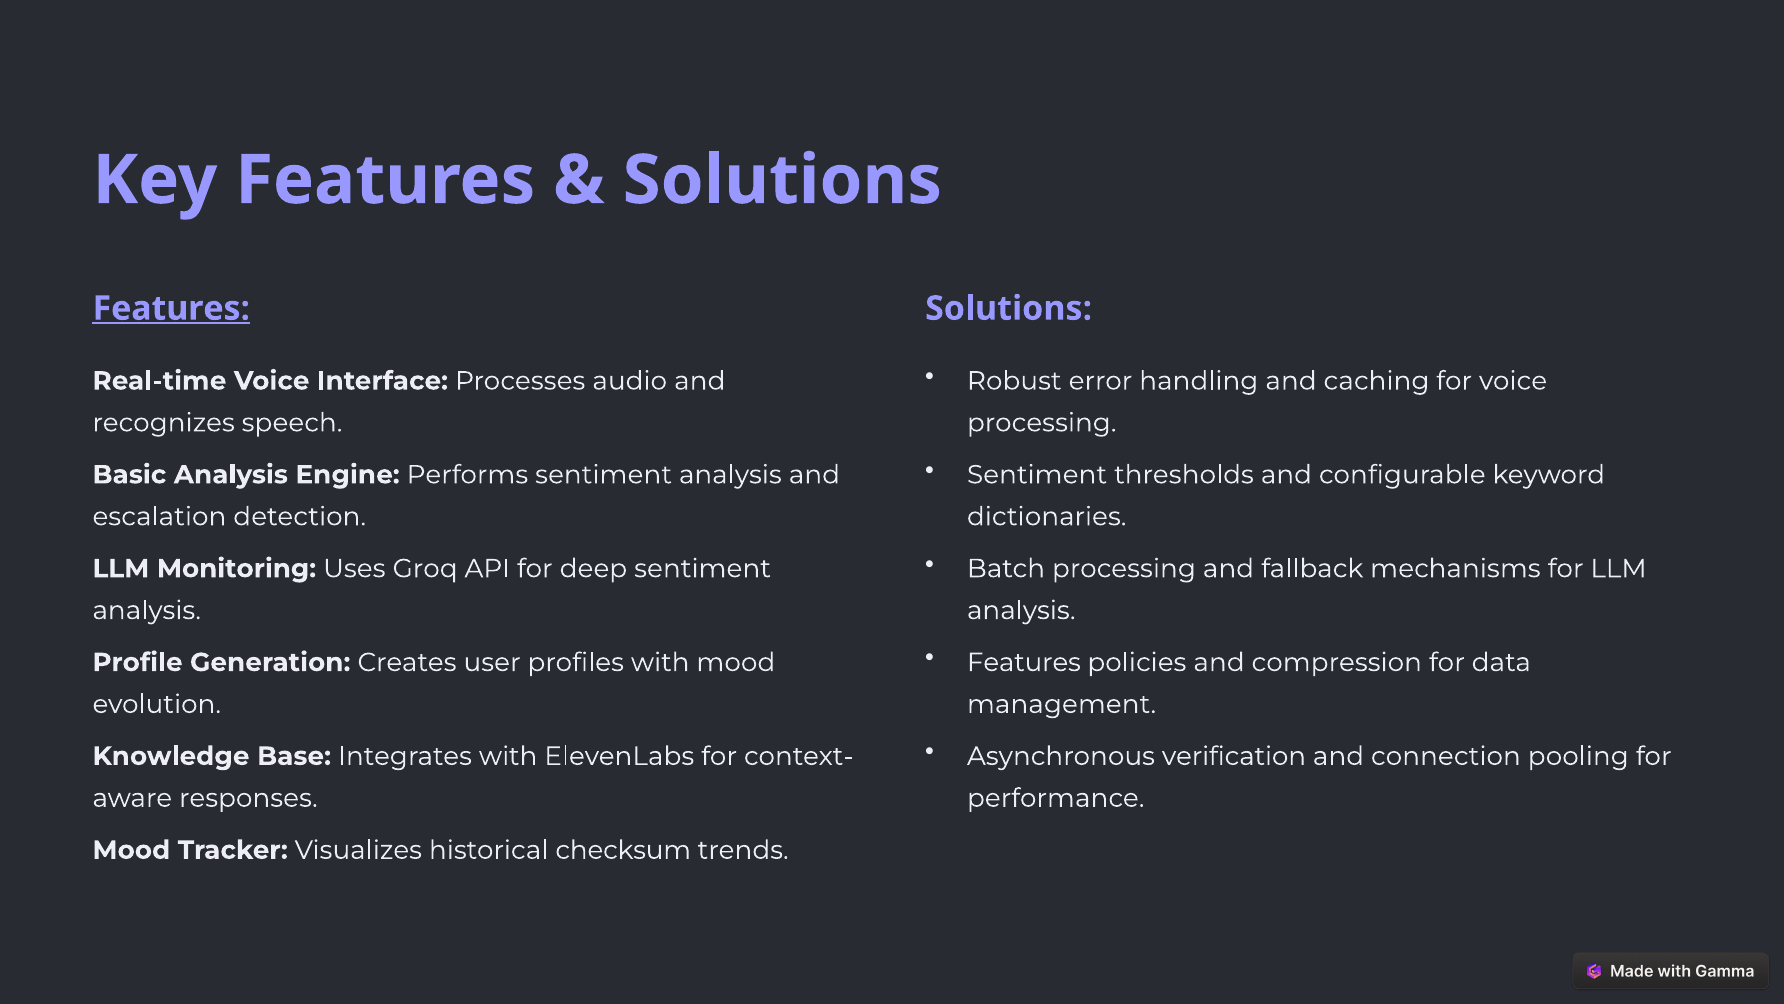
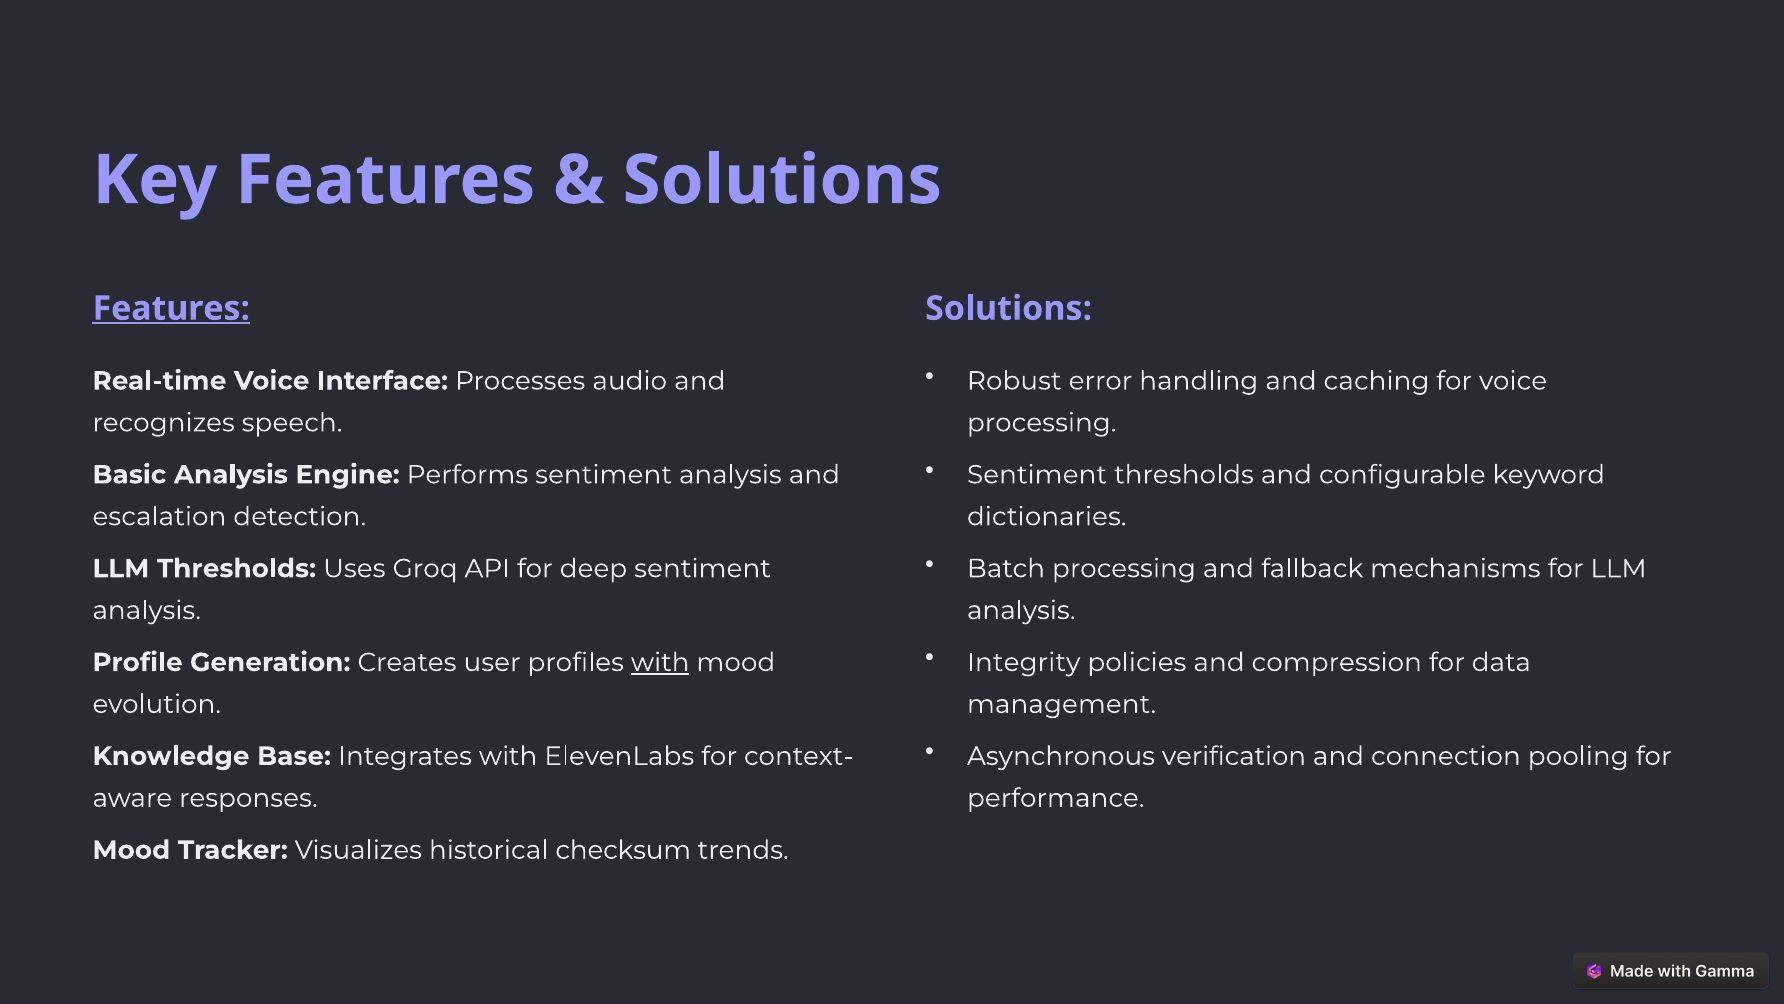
LLM Monitoring: Monitoring -> Thresholds
Features at (1024, 662): Features -> Integrity
with at (660, 662) underline: none -> present
